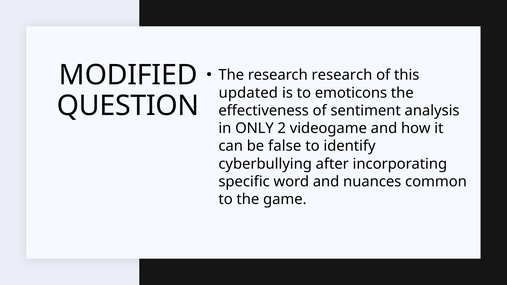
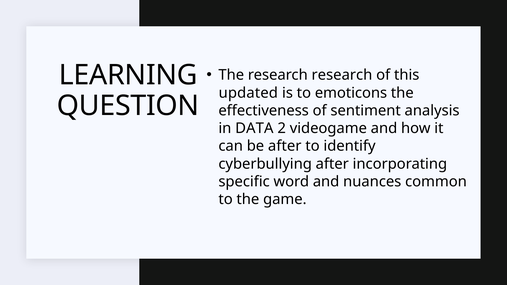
MODIFIED: MODIFIED -> LEARNING
ONLY: ONLY -> DATA
be false: false -> after
